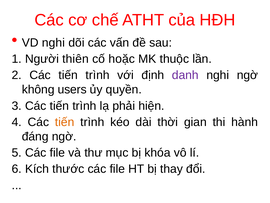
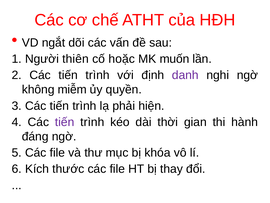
VD nghi: nghi -> ngắt
thuộc: thuộc -> muốn
users: users -> miễm
tiến at (65, 122) colour: orange -> purple
